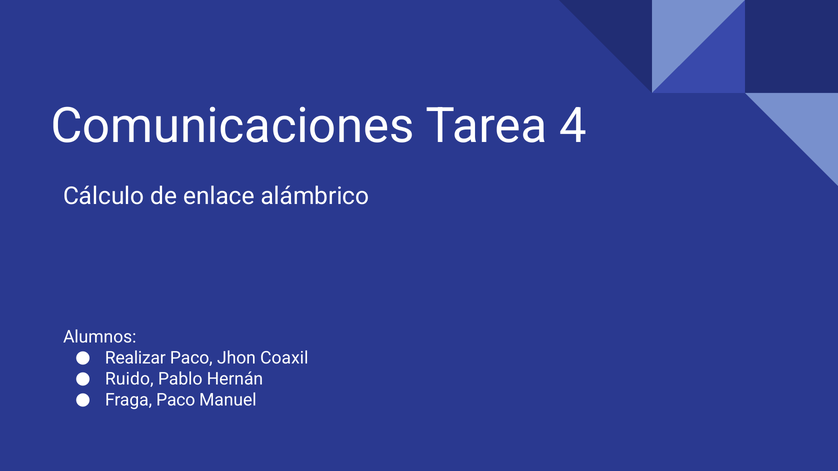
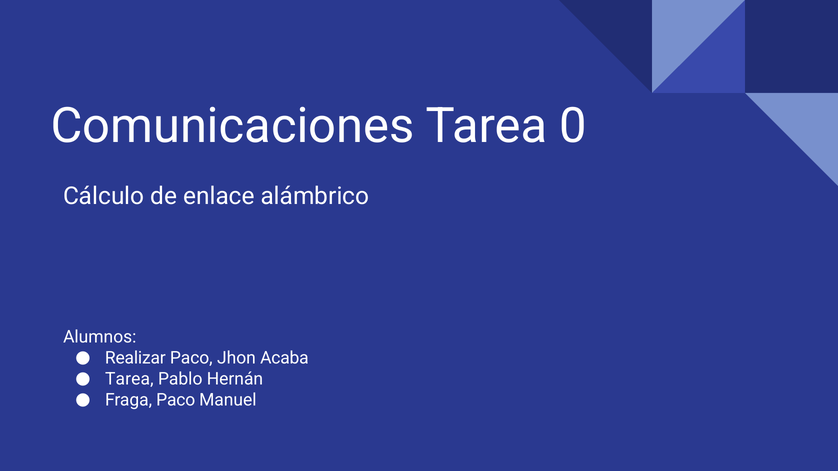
4: 4 -> 0
Coaxil: Coaxil -> Acaba
Ruido at (129, 379): Ruido -> Tarea
